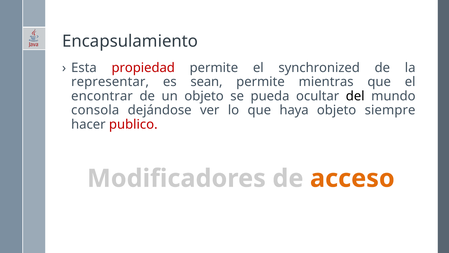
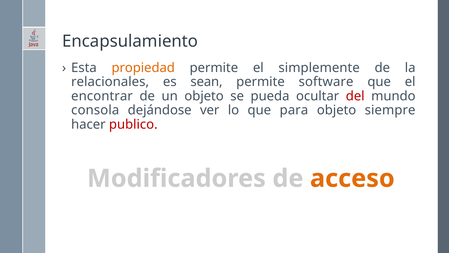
propiedad colour: red -> orange
synchronized: synchronized -> simplemente
representar: representar -> relacionales
mientras: mientras -> software
del colour: black -> red
haya: haya -> para
